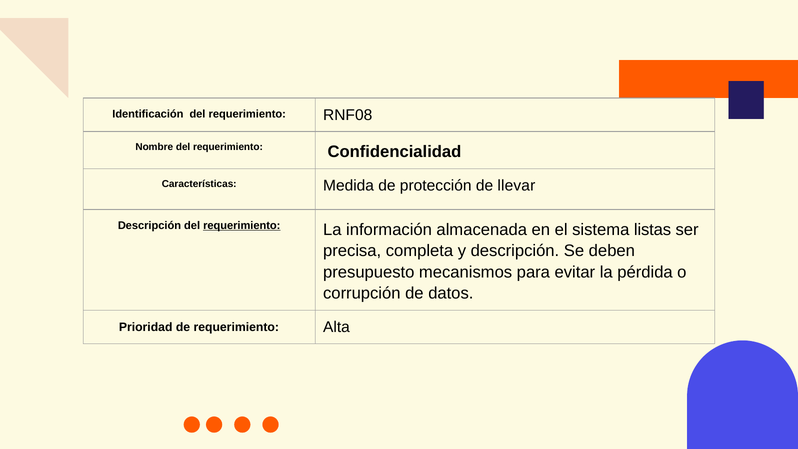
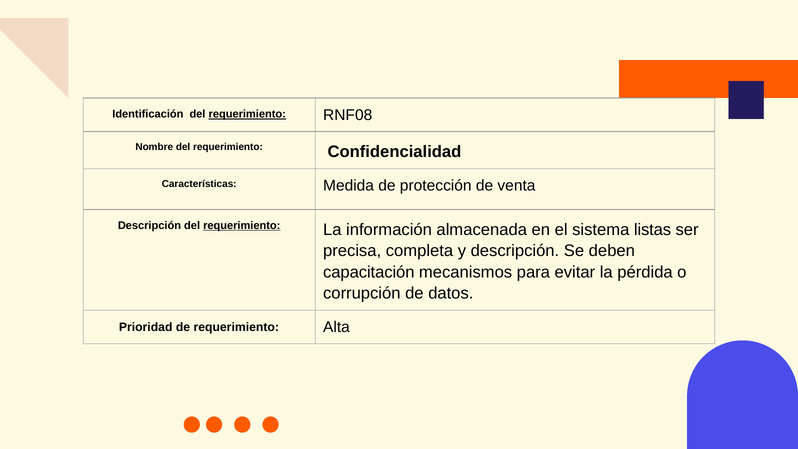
requerimiento at (247, 114) underline: none -> present
llevar: llevar -> venta
presupuesto: presupuesto -> capacitación
